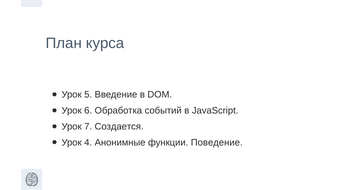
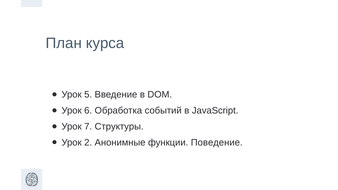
Создается: Создается -> Структуры
4: 4 -> 2
